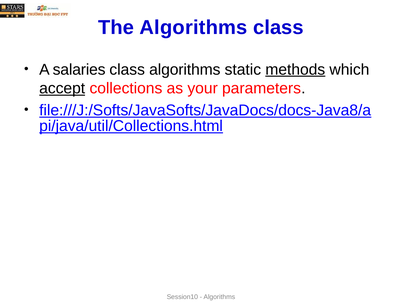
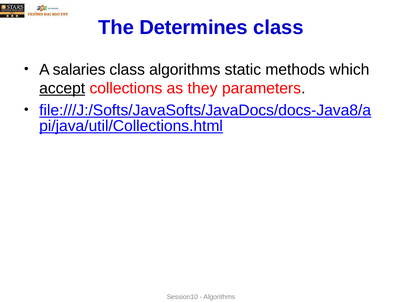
The Algorithms: Algorithms -> Determines
methods underline: present -> none
your: your -> they
